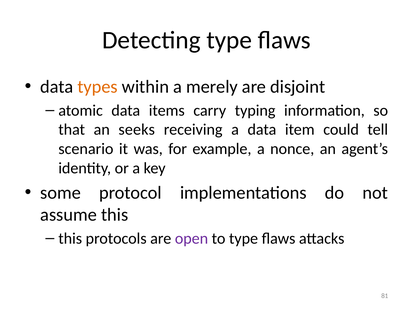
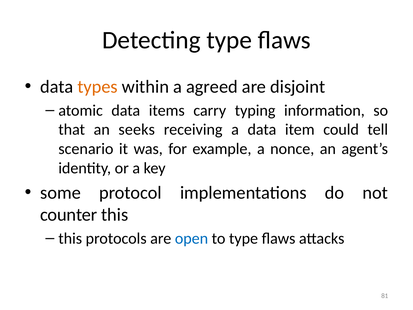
merely: merely -> agreed
assume: assume -> counter
open colour: purple -> blue
